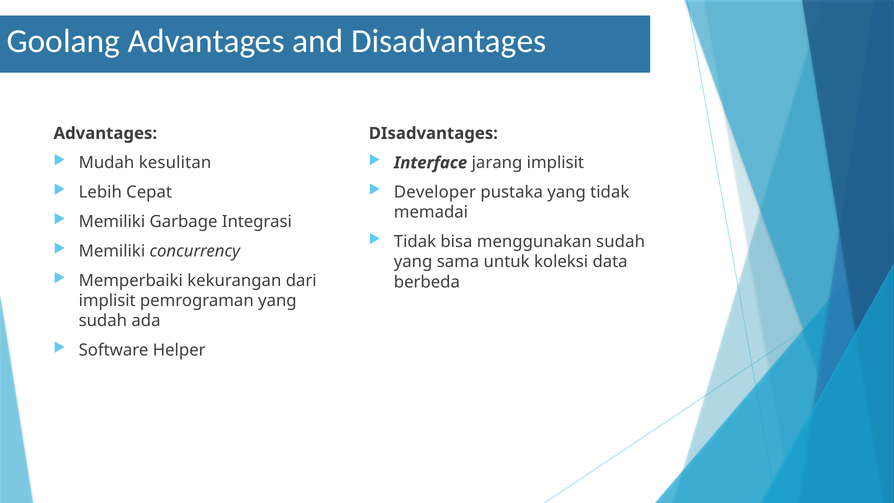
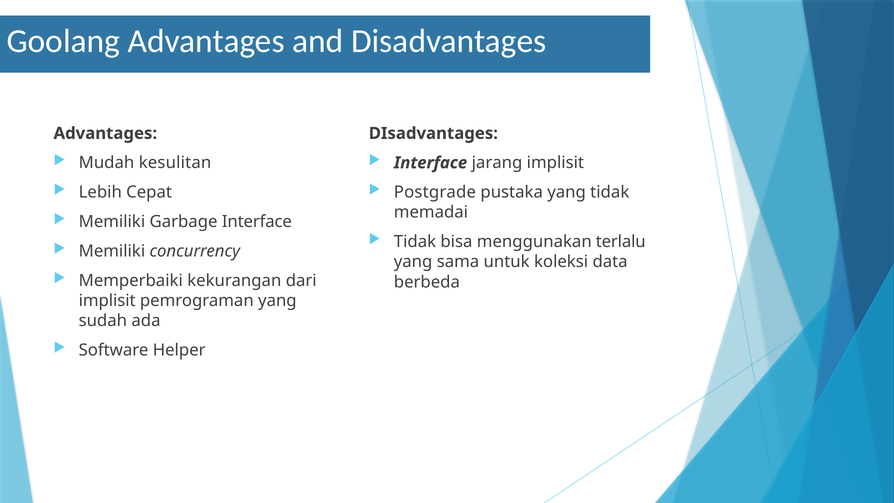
Developer: Developer -> Postgrade
Garbage Integrasi: Integrasi -> Interface
menggunakan sudah: sudah -> terlalu
